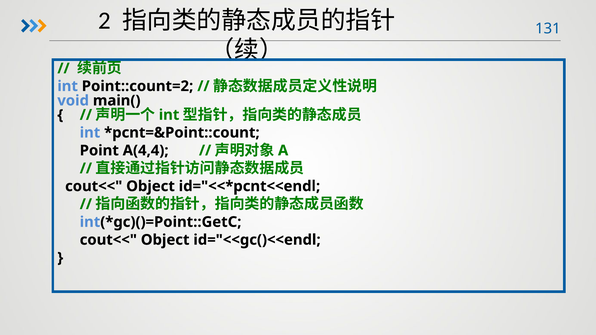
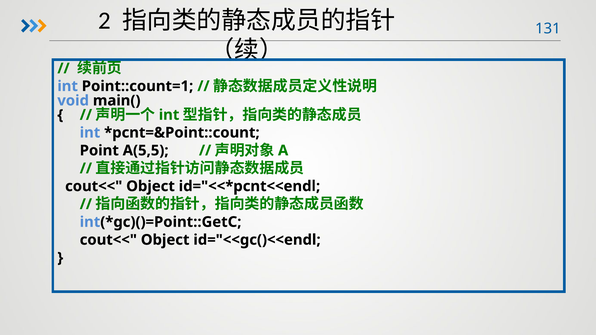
Point::count=2: Point::count=2 -> Point::count=1
A(4,4: A(4,4 -> A(5,5
